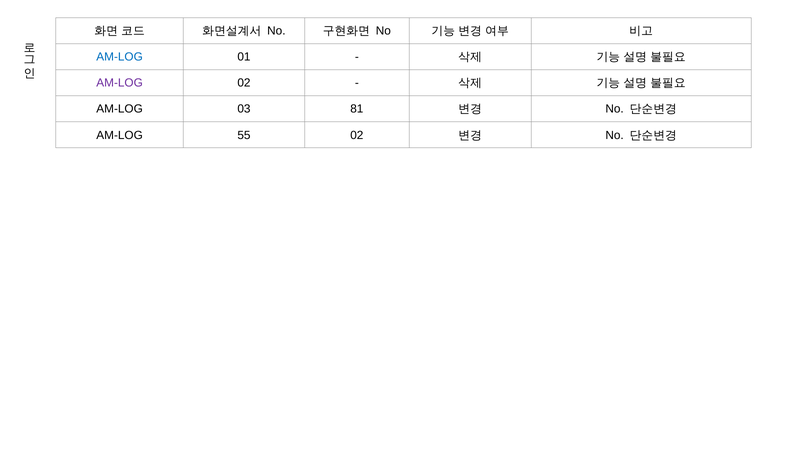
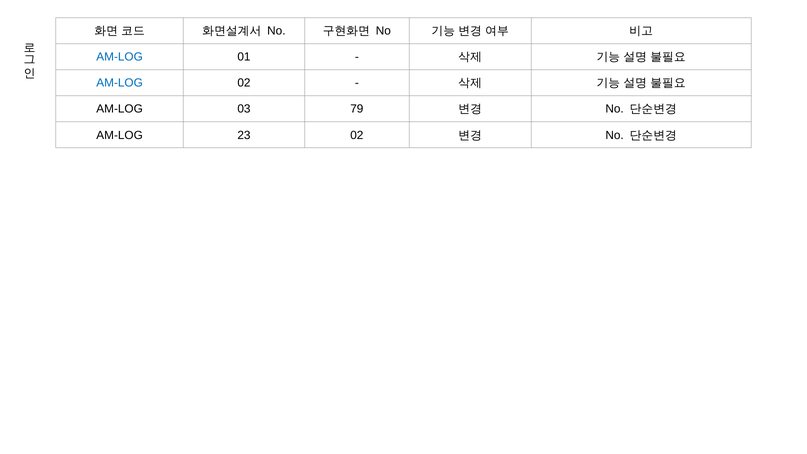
AM-LOG at (120, 83) colour: purple -> blue
81: 81 -> 79
55: 55 -> 23
